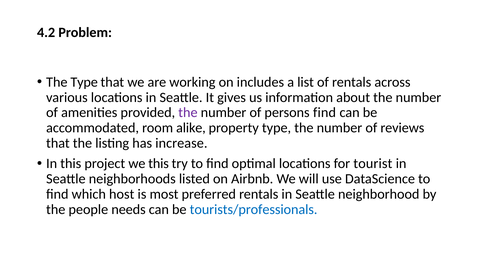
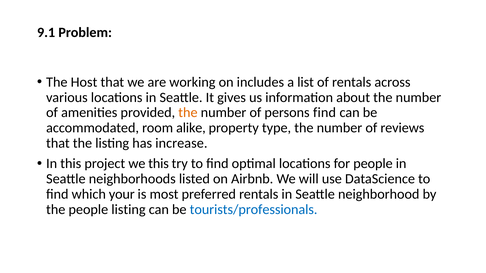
4.2: 4.2 -> 9.1
The Type: Type -> Host
the at (188, 113) colour: purple -> orange
for tourist: tourist -> people
host: host -> your
people needs: needs -> listing
